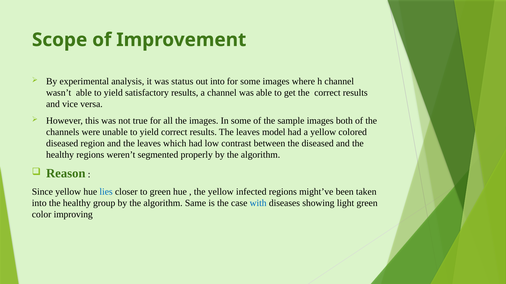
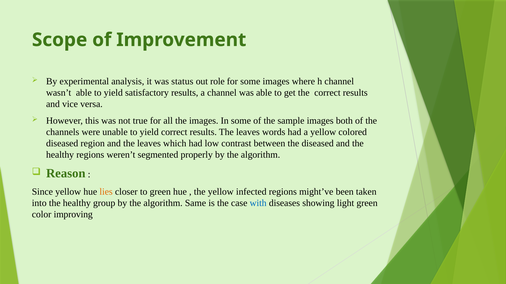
out into: into -> role
model: model -> words
lies colour: blue -> orange
